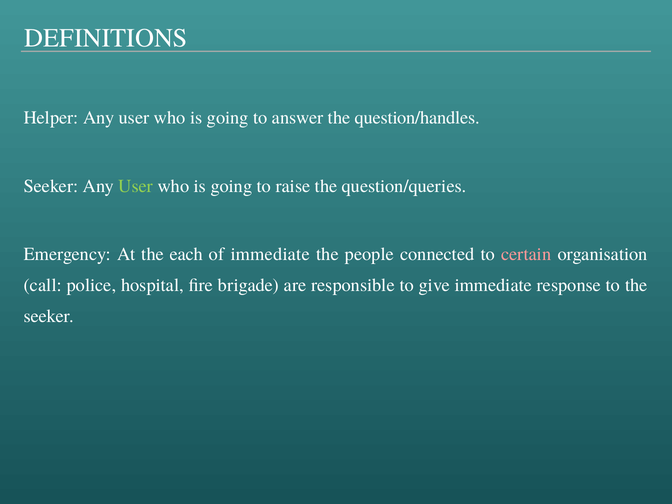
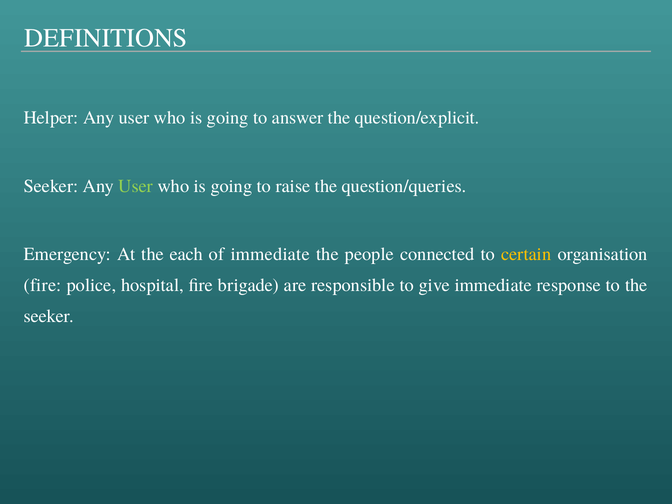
question/handles: question/handles -> question/explicit
certain colour: pink -> yellow
call at (43, 285): call -> fire
